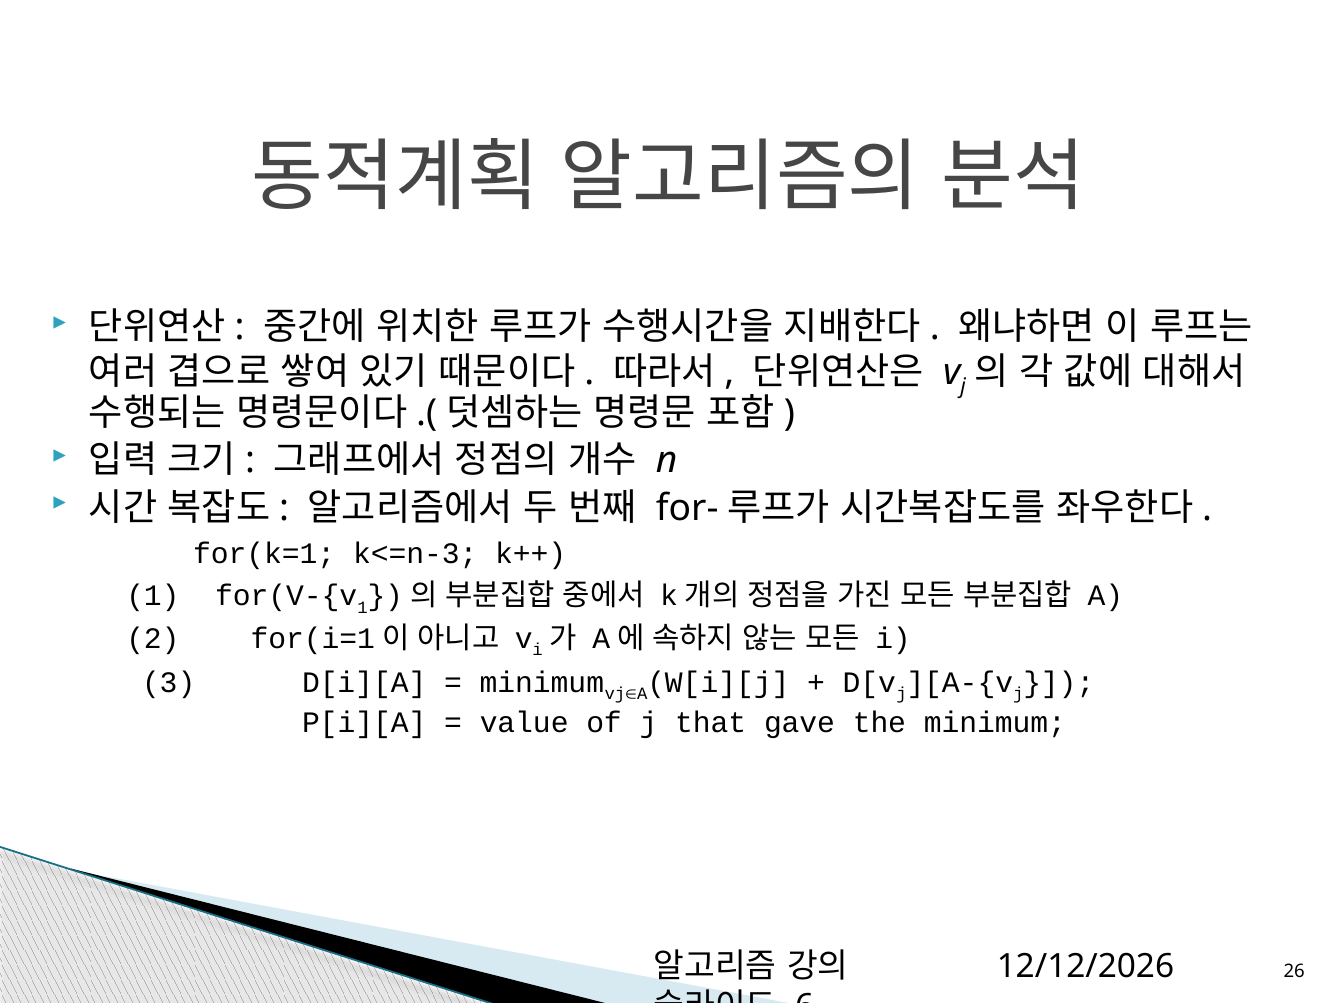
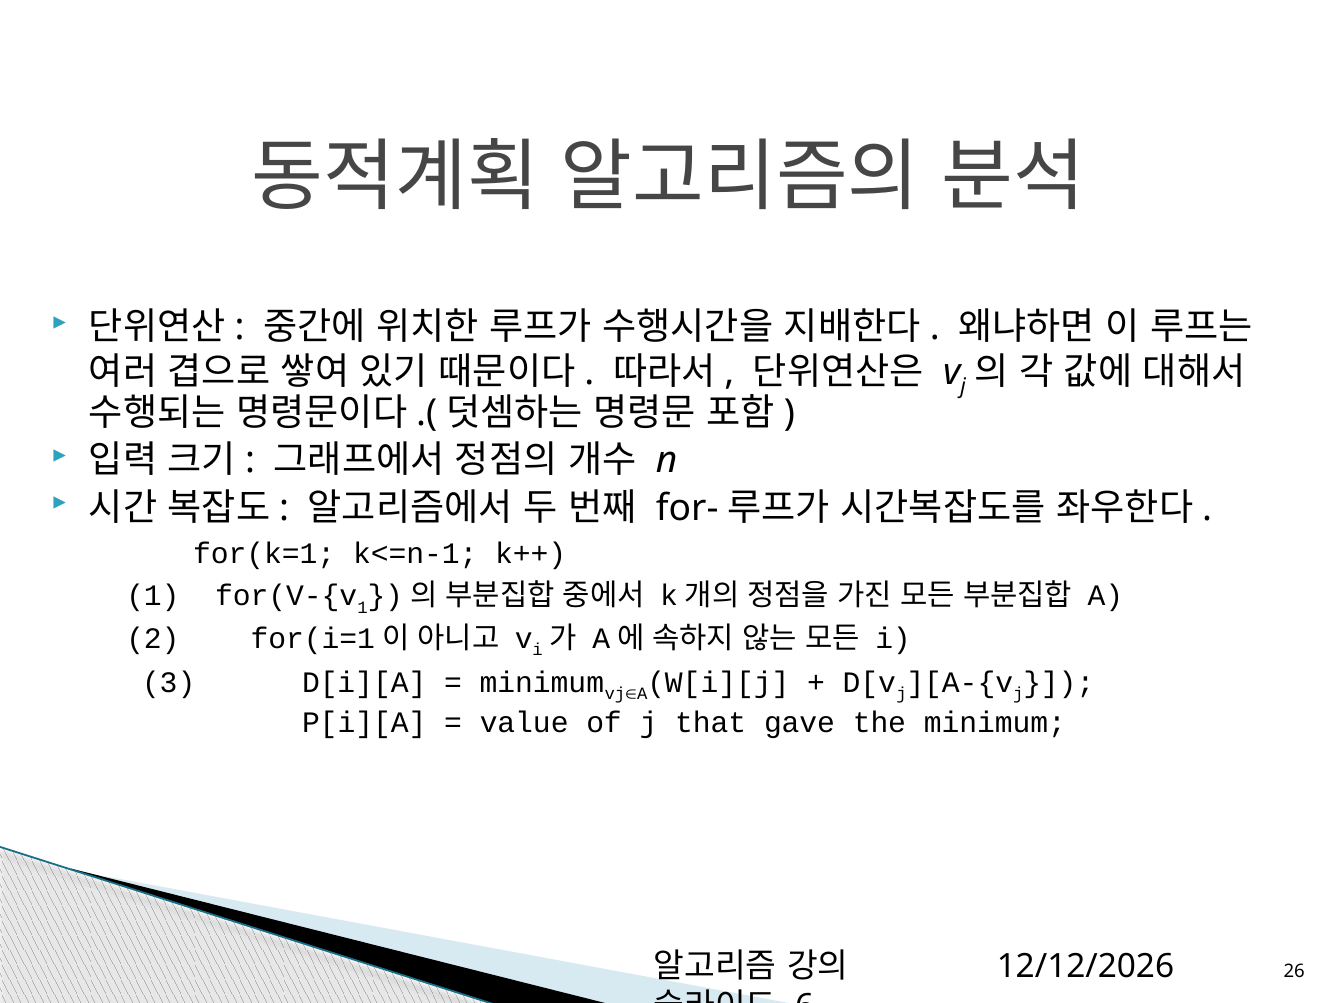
k<=n-3: k<=n-3 -> k<=n-1
